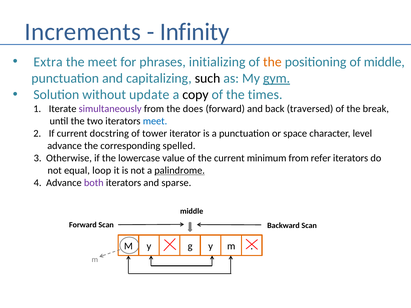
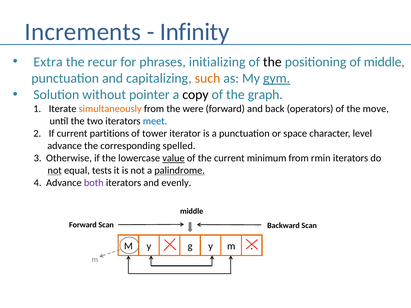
the meet: meet -> recur
the at (272, 62) colour: orange -> black
such colour: black -> orange
update: update -> pointer
times: times -> graph
simultaneously colour: purple -> orange
does: does -> were
traversed: traversed -> operators
break: break -> move
docstring: docstring -> partitions
value underline: none -> present
refer: refer -> rmin
not at (55, 171) underline: none -> present
loop: loop -> tests
sparse: sparse -> evenly
